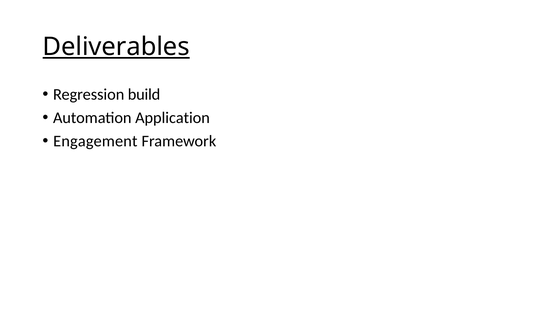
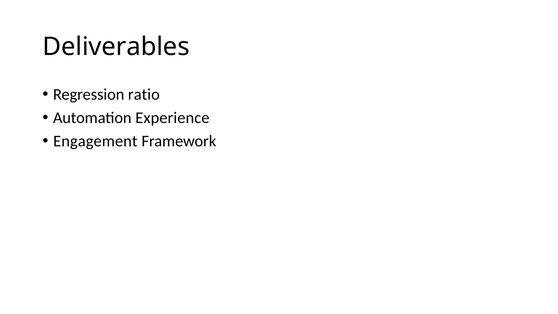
Deliverables underline: present -> none
build: build -> ratio
Application: Application -> Experience
